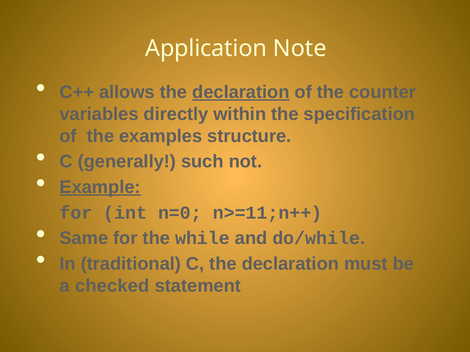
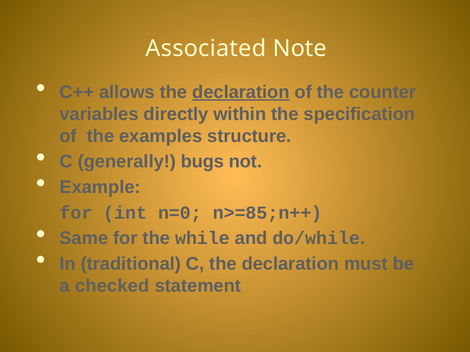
Application: Application -> Associated
such: such -> bugs
Example underline: present -> none
n>=11;n++: n>=11;n++ -> n>=85;n++
